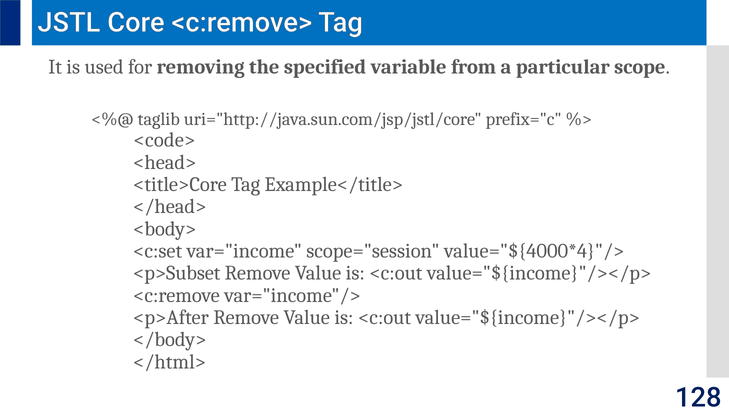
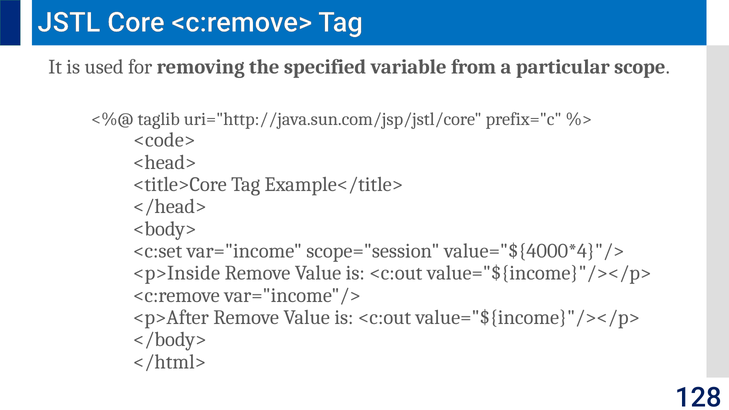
<p>Subset: <p>Subset -> <p>Inside
